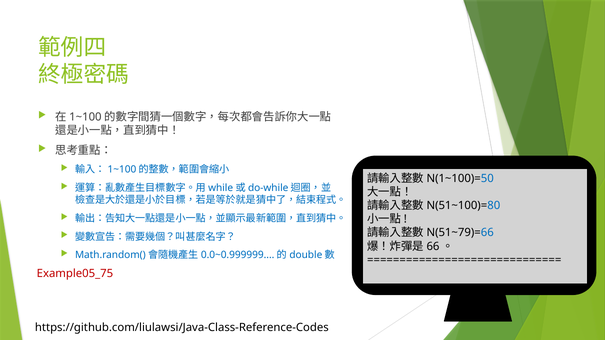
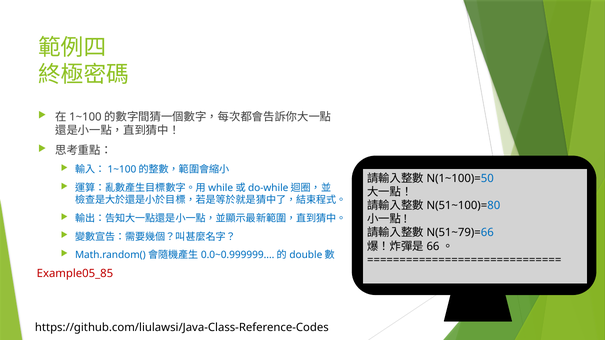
Example05_75: Example05_75 -> Example05_85
